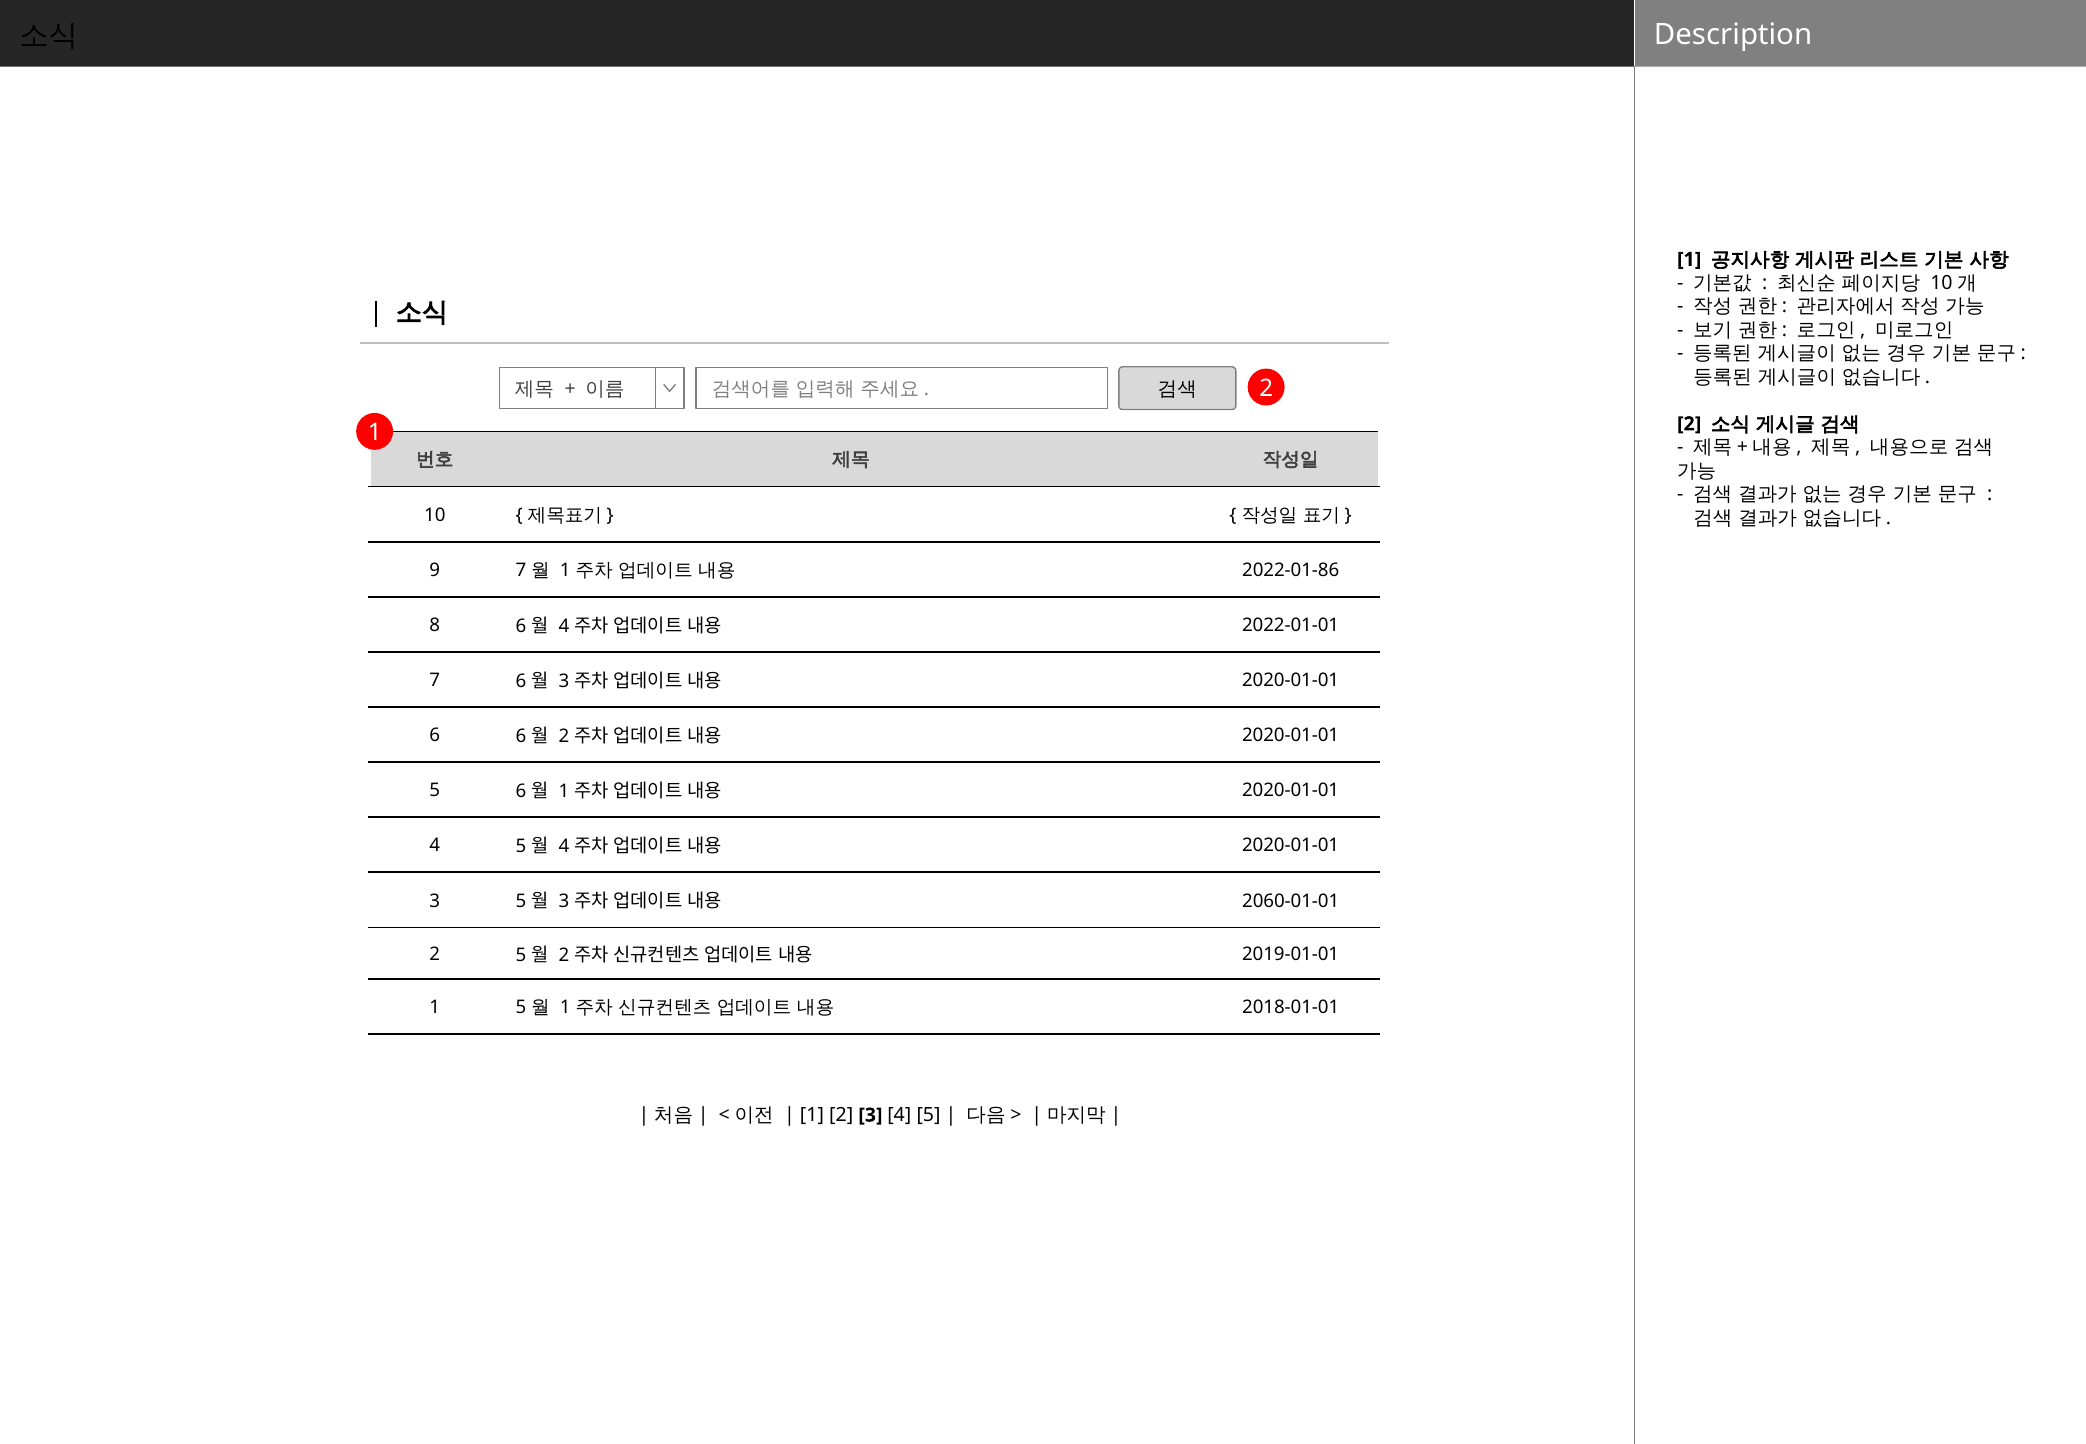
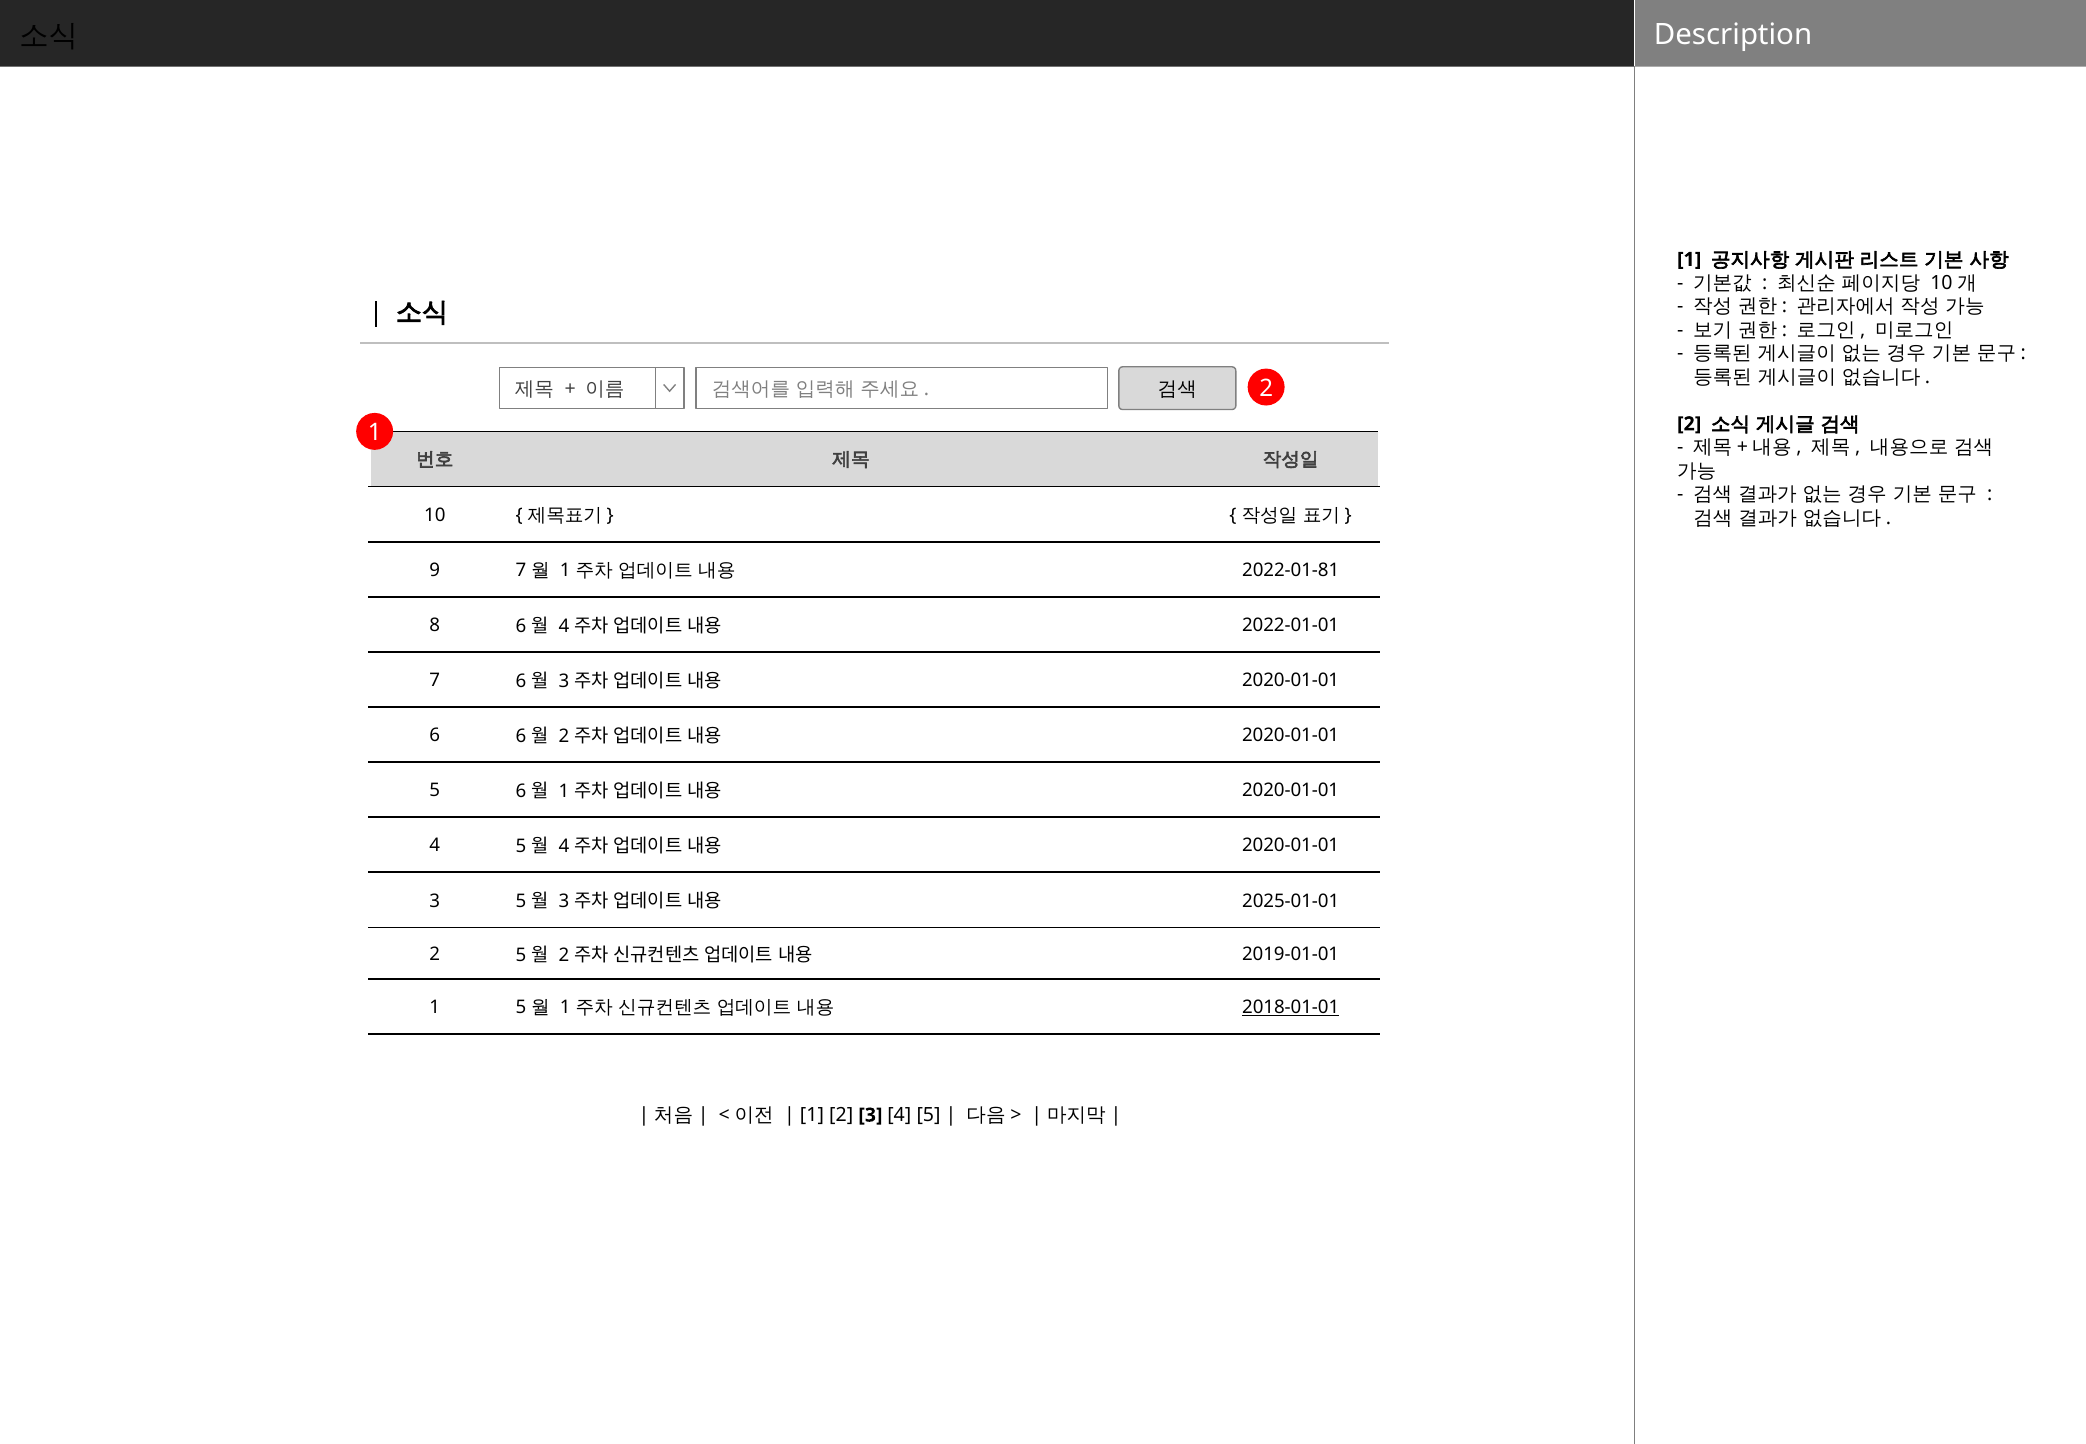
2022-01-86: 2022-01-86 -> 2022-01-81
2060-01-01: 2060-01-01 -> 2025-01-01
2018-01-01 underline: none -> present
